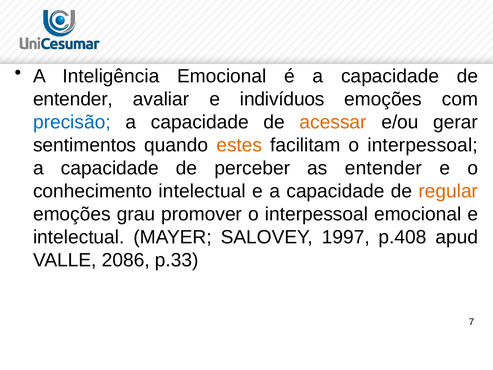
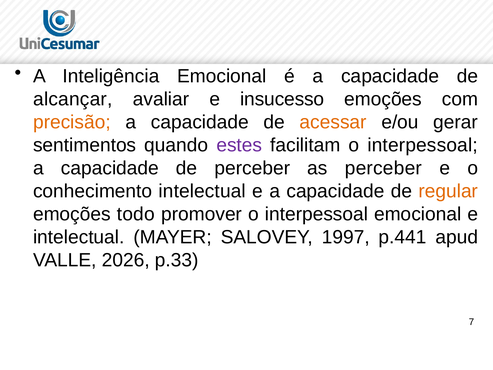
entender at (73, 99): entender -> alcançar
indivíduos: indivíduos -> insucesso
precisão colour: blue -> orange
estes colour: orange -> purple
as entender: entender -> perceber
grau: grau -> todo
p.408: p.408 -> p.441
2086: 2086 -> 2026
